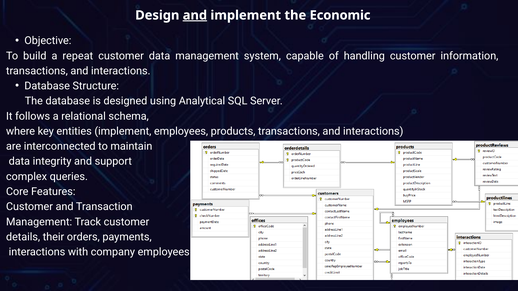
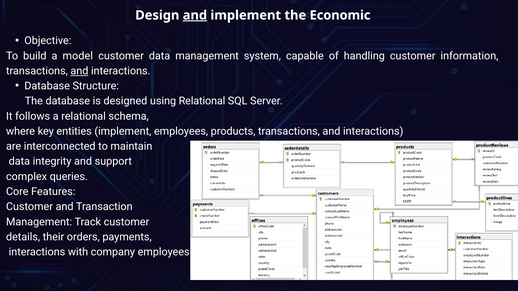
repeat: repeat -> model
and at (79, 71) underline: none -> present
using Analytical: Analytical -> Relational
